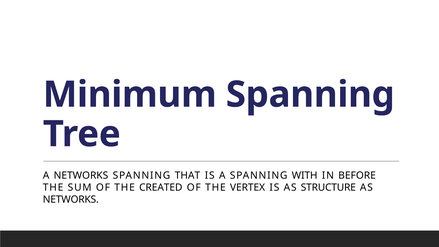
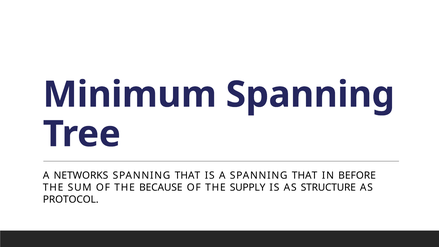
A SPANNING WITH: WITH -> THAT
CREATED: CREATED -> BECAUSE
VERTEX: VERTEX -> SUPPLY
NETWORKS at (71, 199): NETWORKS -> PROTOCOL
